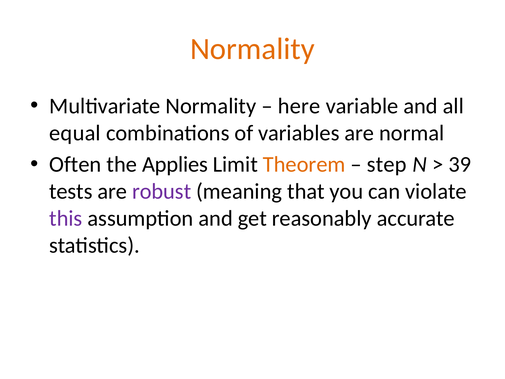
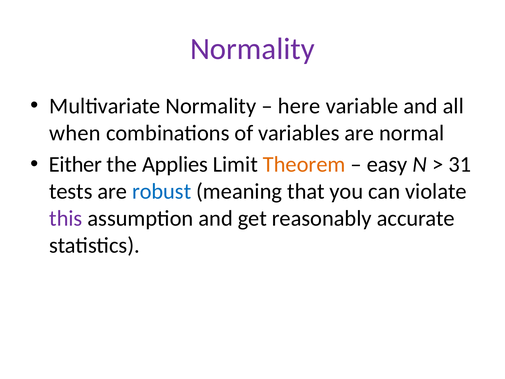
Normality at (252, 49) colour: orange -> purple
equal: equal -> when
Often: Often -> Either
step: step -> easy
39: 39 -> 31
robust colour: purple -> blue
